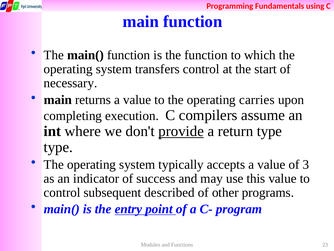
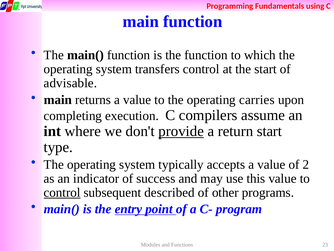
necessary: necessary -> advisable
return type: type -> start
3: 3 -> 2
control at (62, 192) underline: none -> present
